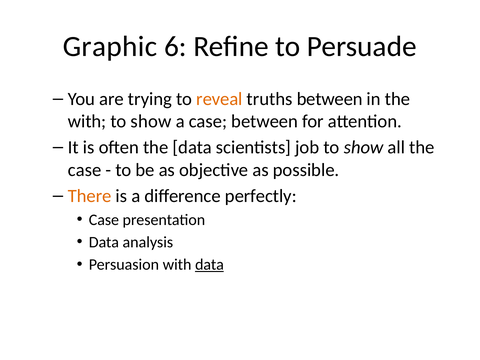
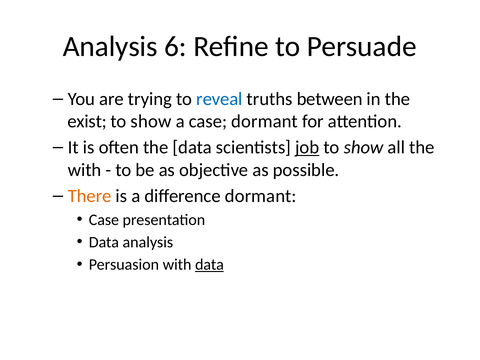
Graphic at (110, 46): Graphic -> Analysis
reveal colour: orange -> blue
with at (87, 121): with -> exist
case between: between -> dormant
job underline: none -> present
case at (85, 170): case -> with
difference perfectly: perfectly -> dormant
